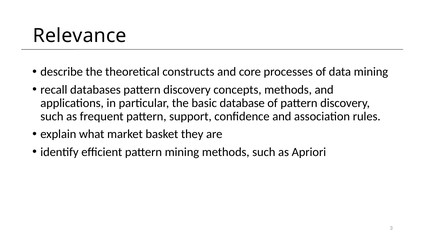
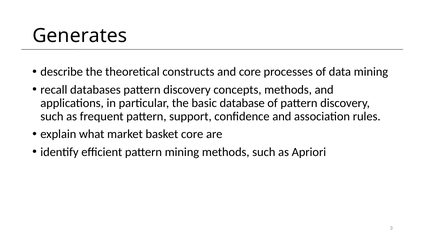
Relevance: Relevance -> Generates
basket they: they -> core
